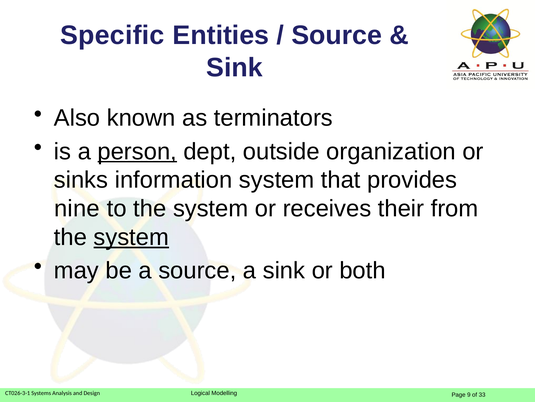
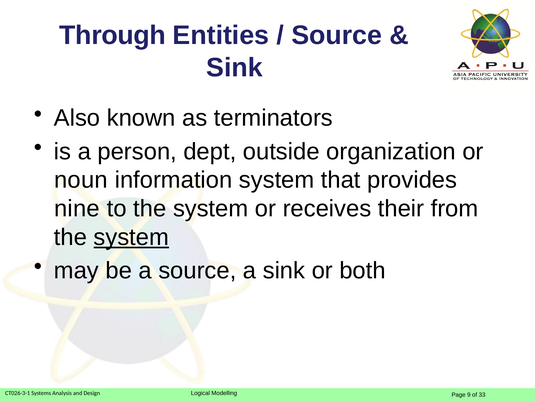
Specific: Specific -> Through
person underline: present -> none
sinks: sinks -> noun
